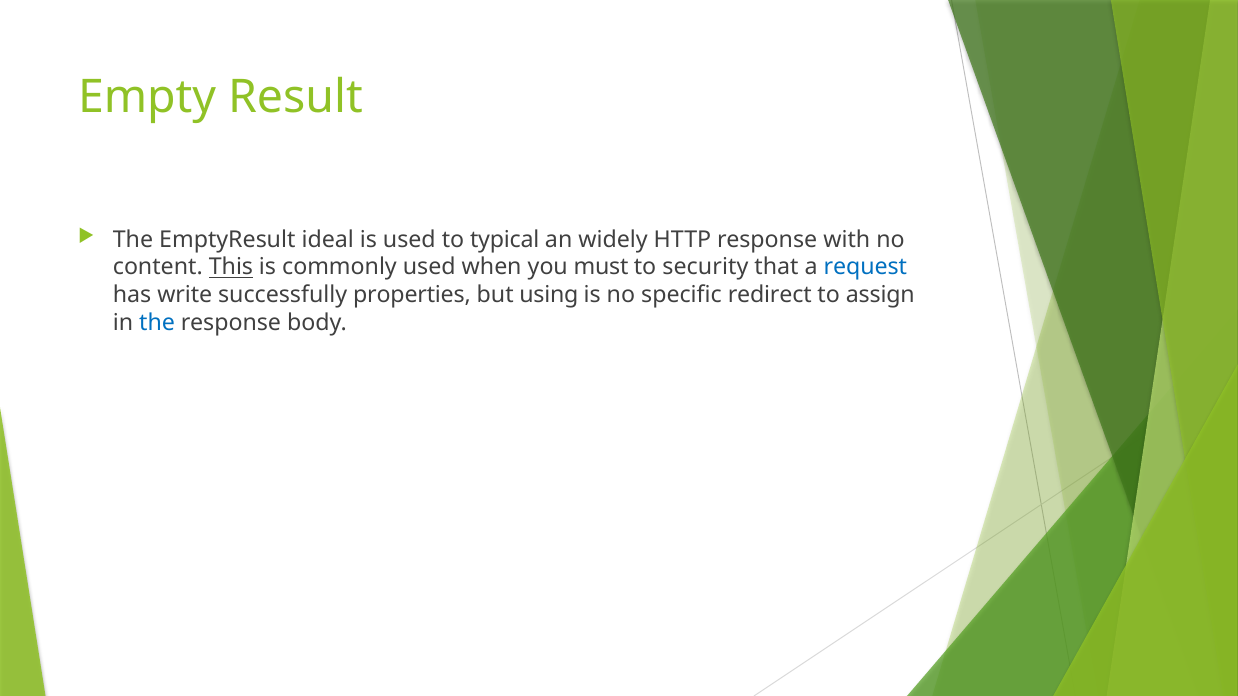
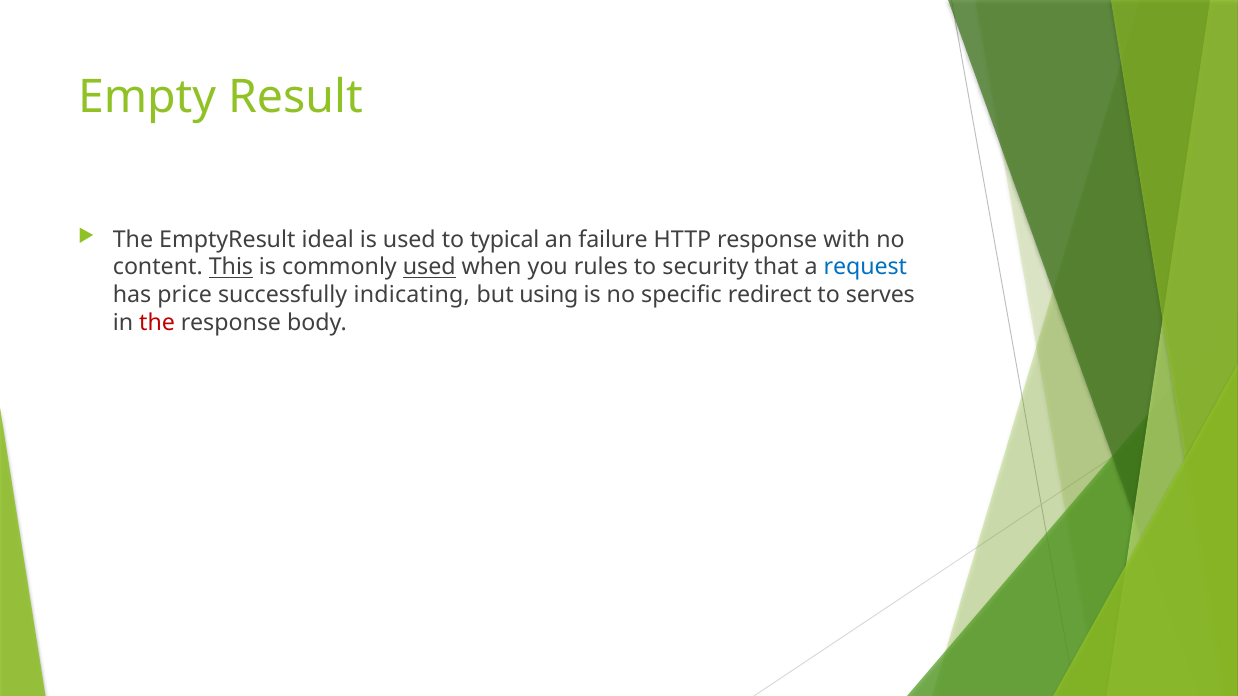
widely: widely -> failure
used at (429, 267) underline: none -> present
must: must -> rules
write: write -> price
properties: properties -> indicating
assign: assign -> serves
the at (157, 323) colour: blue -> red
